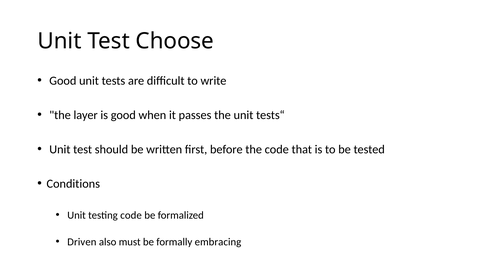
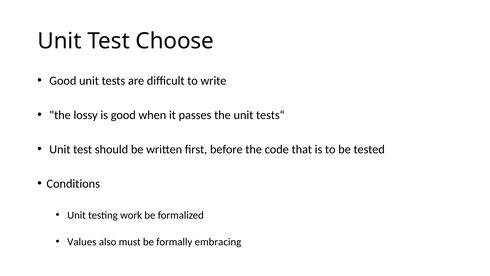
layer: layer -> lossy
testing code: code -> work
Driven: Driven -> Values
